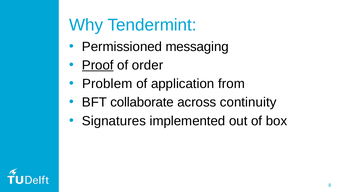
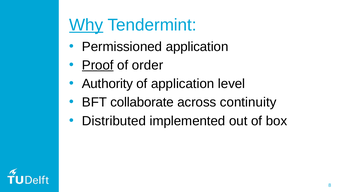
Why underline: none -> present
Permissioned messaging: messaging -> application
Problem: Problem -> Authority
from: from -> level
Signatures: Signatures -> Distributed
